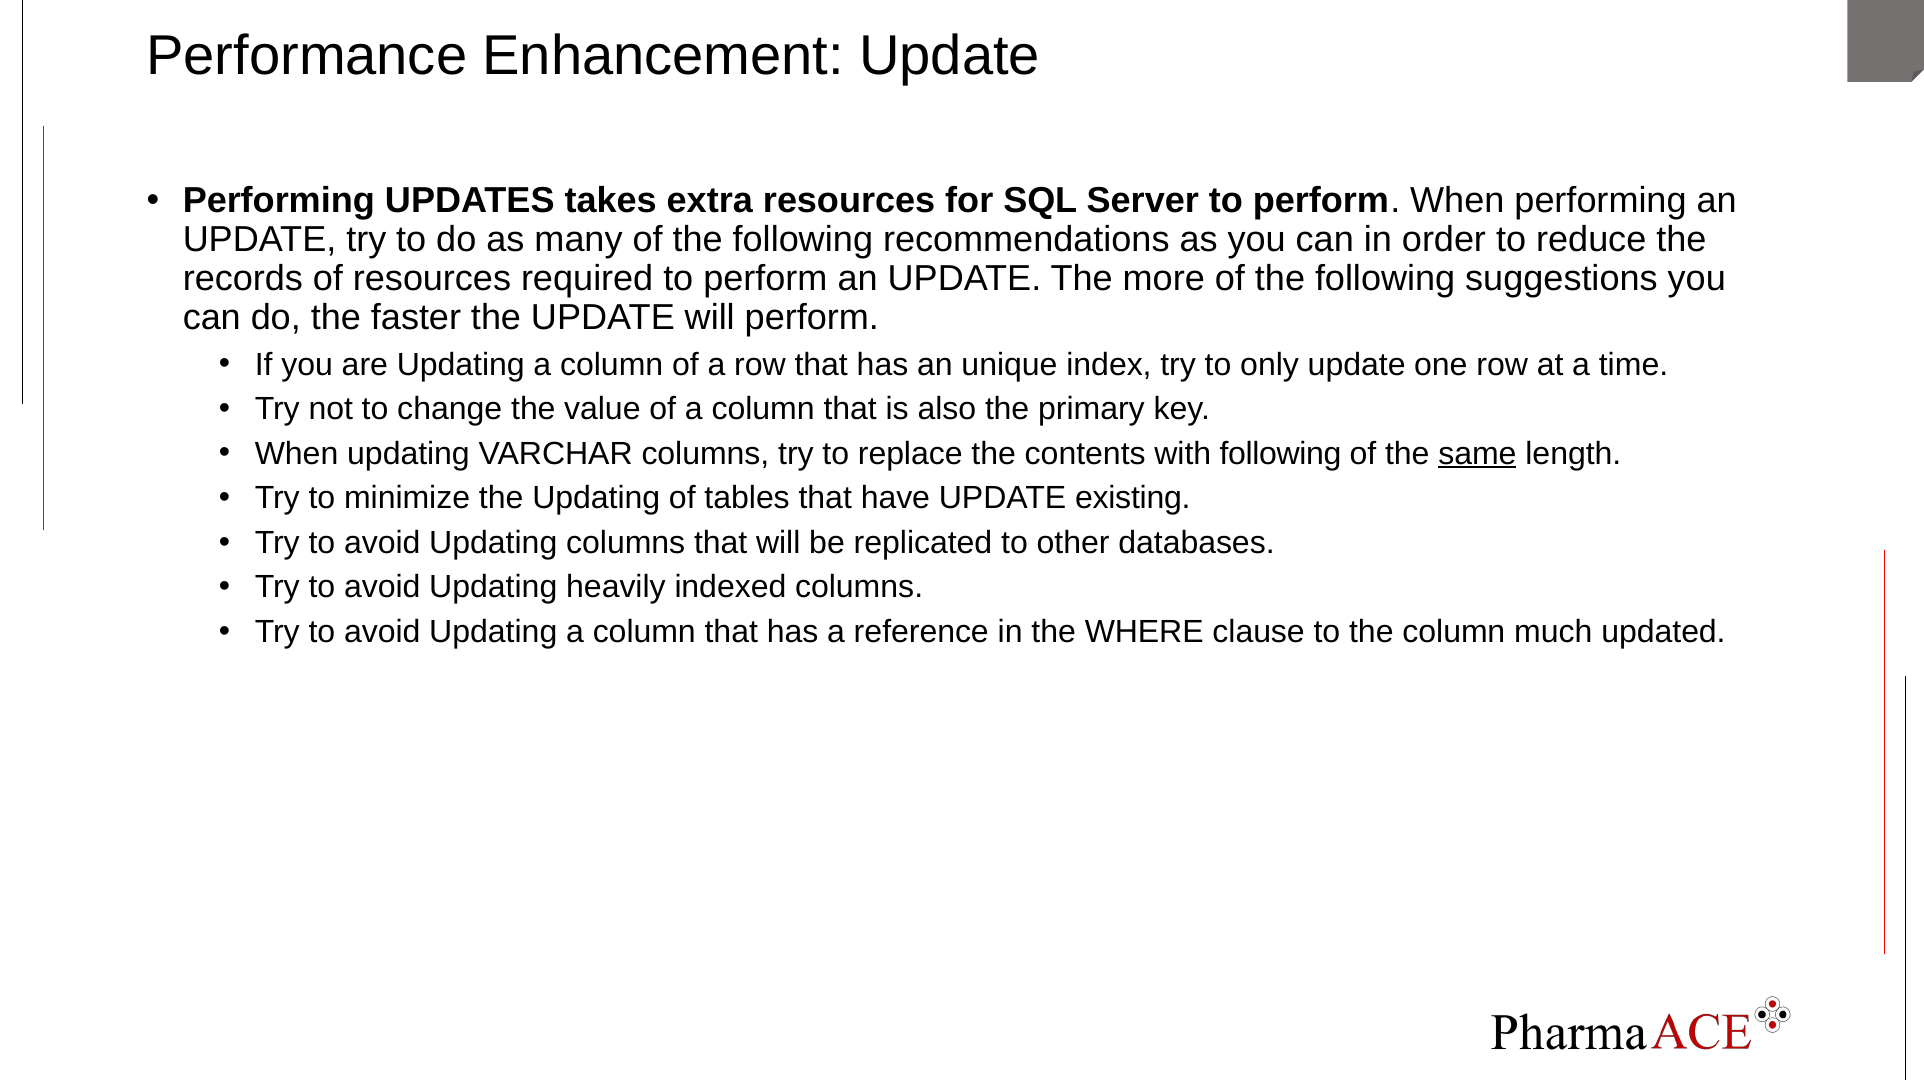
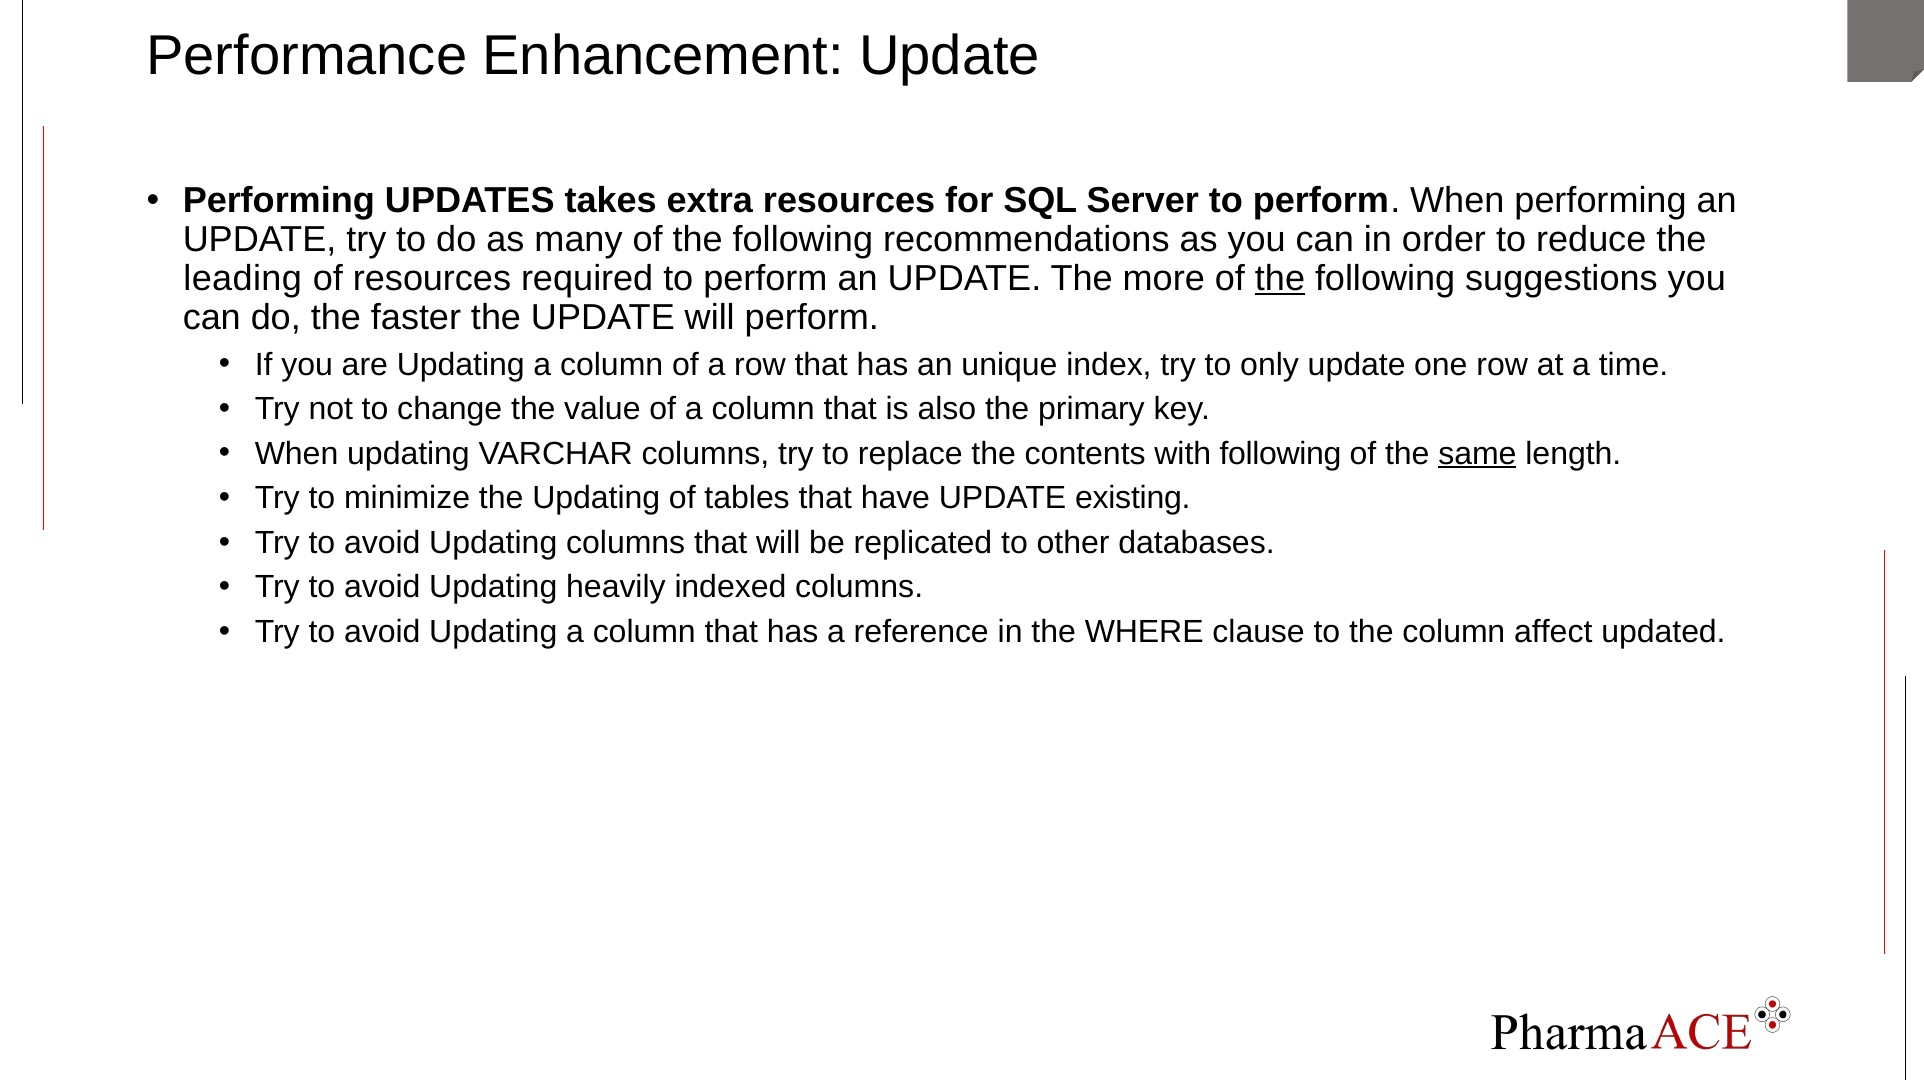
records: records -> leading
the at (1280, 279) underline: none -> present
much: much -> affect
